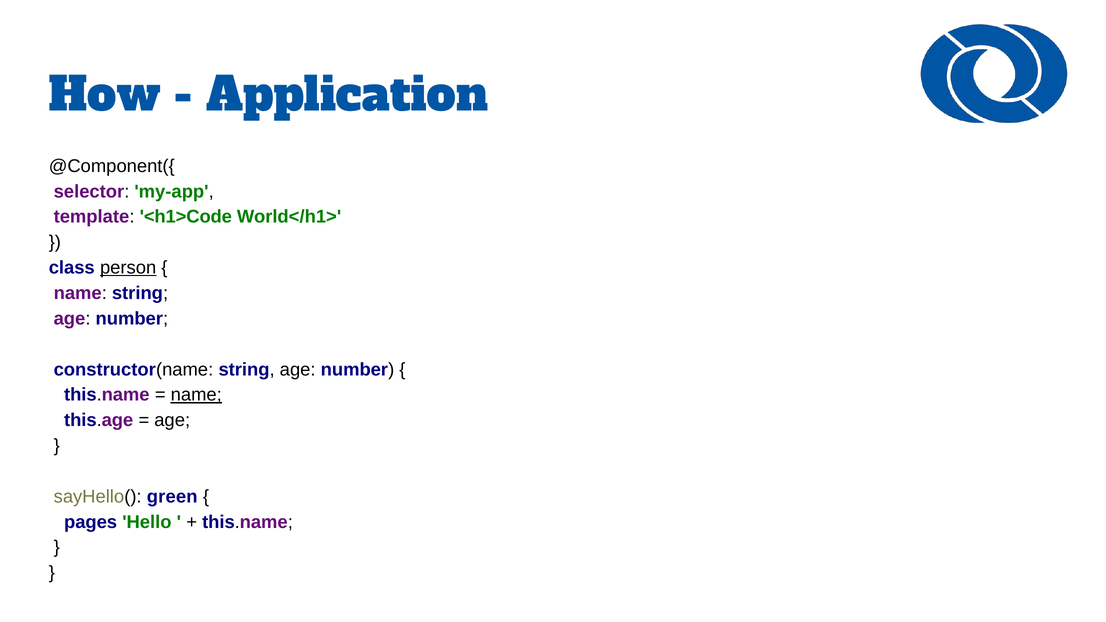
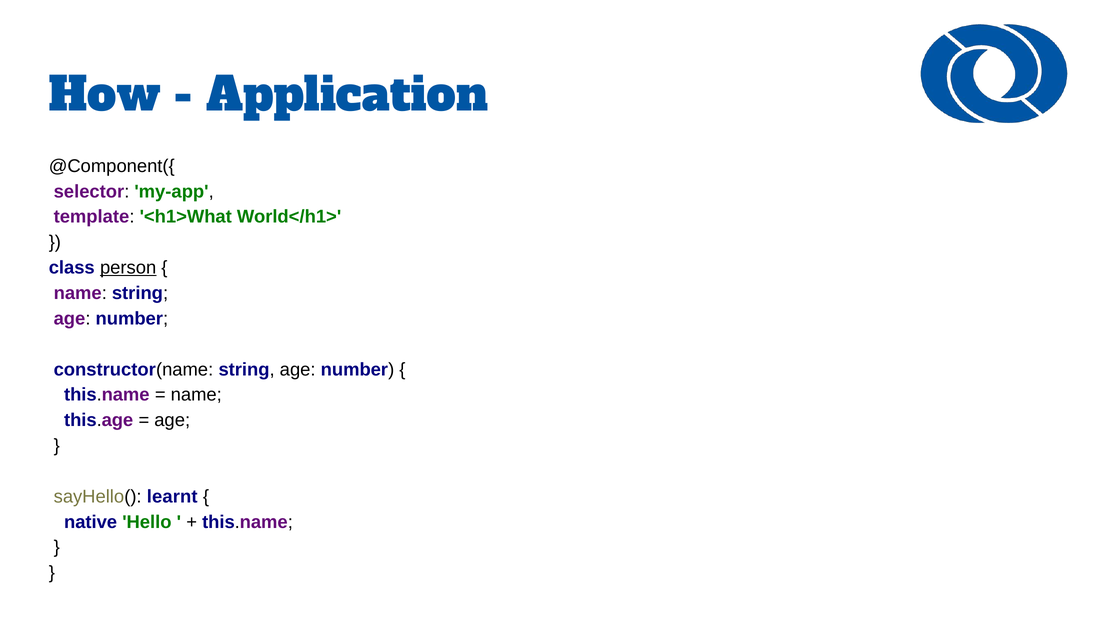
<h1>Code: <h1>Code -> <h1>What
name at (196, 395) underline: present -> none
green: green -> learnt
pages: pages -> native
